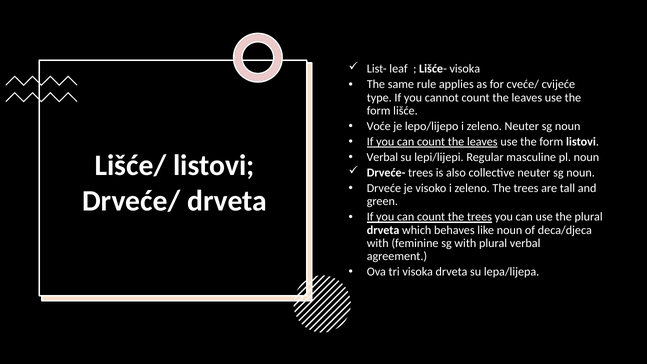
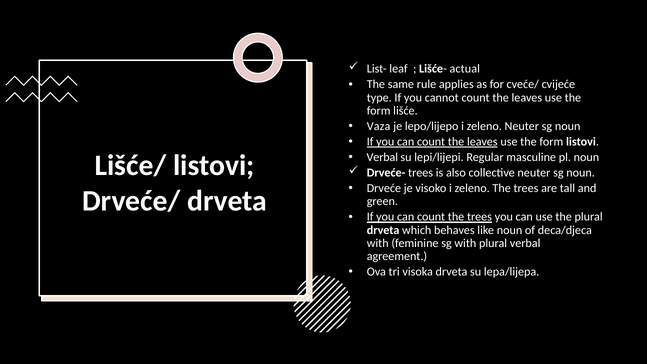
Lišće- visoka: visoka -> actual
Voće: Voće -> Vaza
